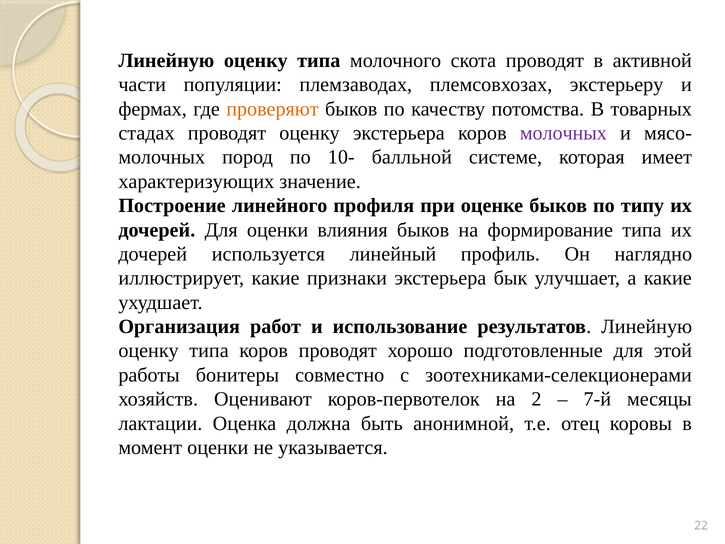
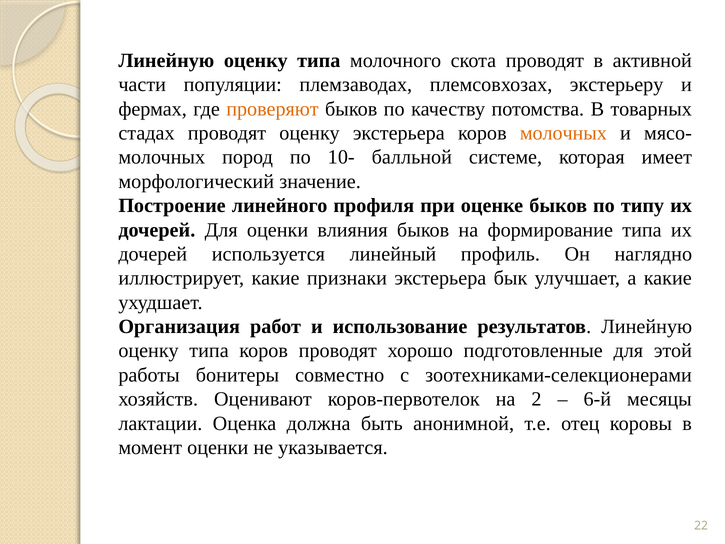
молочных at (563, 133) colour: purple -> orange
характеризующих: характеризующих -> морфологический
7-й: 7-й -> 6-й
